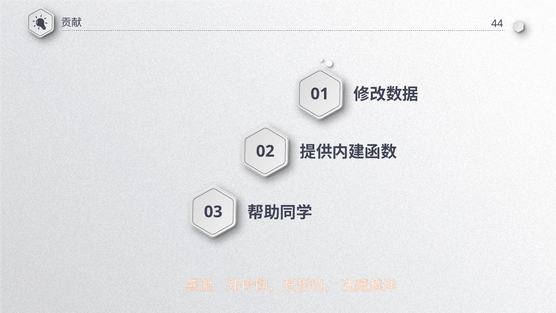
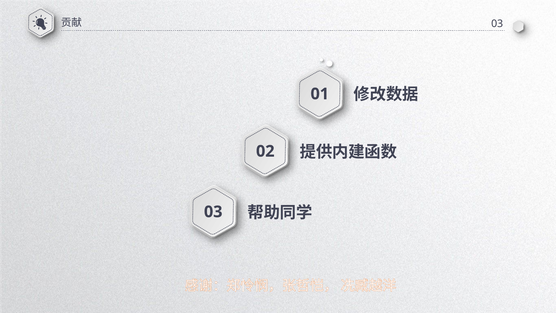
44 at (497, 24): 44 -> 03
